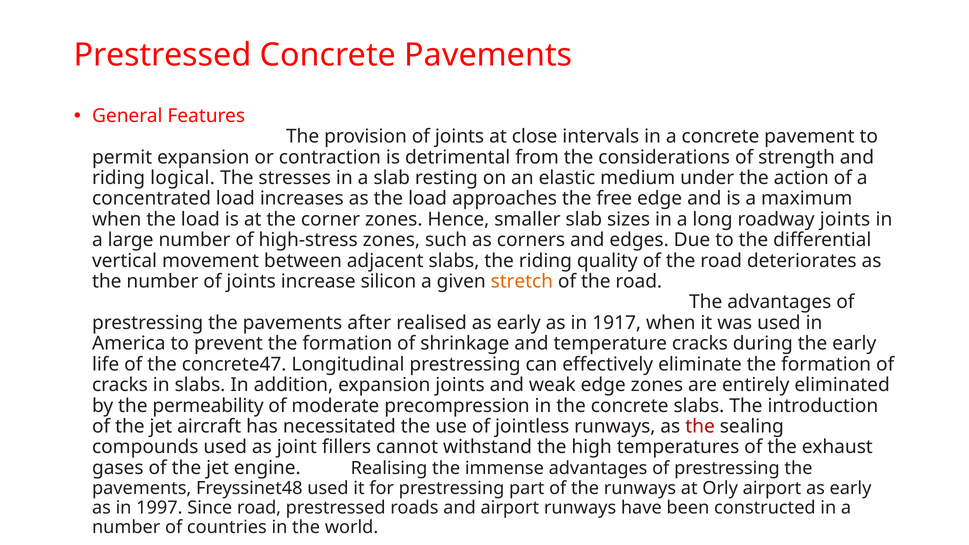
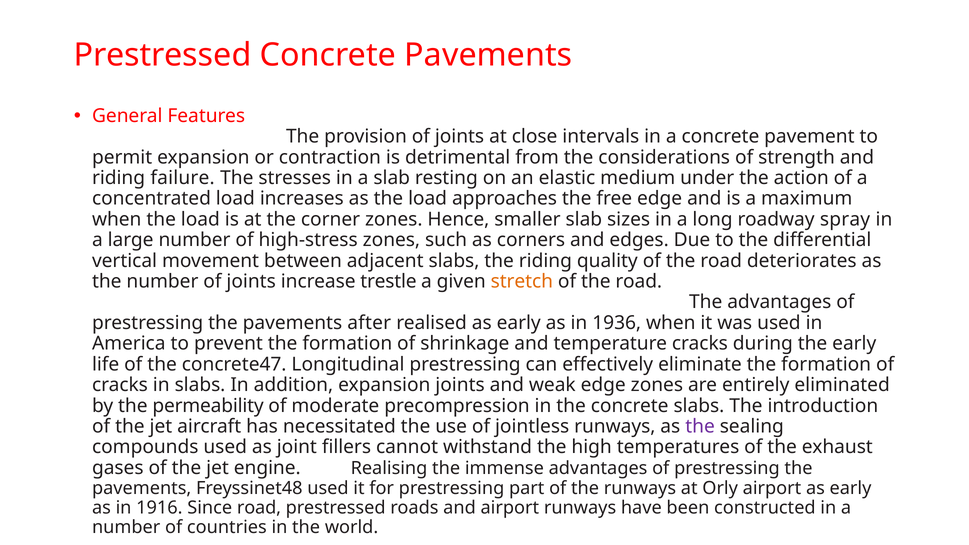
logical: logical -> failure
roadway joints: joints -> spray
silicon: silicon -> trestle
1917: 1917 -> 1936
the at (700, 426) colour: red -> purple
1997: 1997 -> 1916
